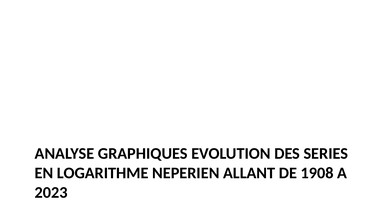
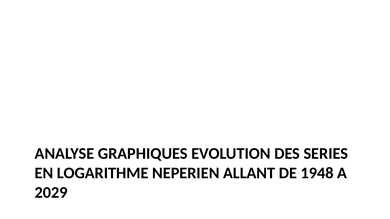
1908: 1908 -> 1948
2023: 2023 -> 2029
